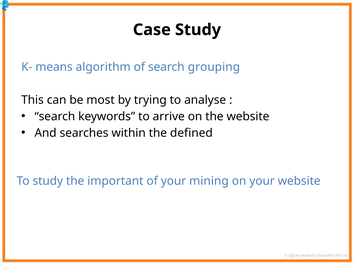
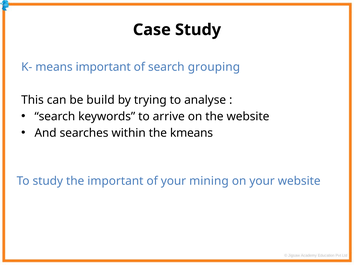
means algorithm: algorithm -> important
most: most -> build
defined: defined -> kmeans
